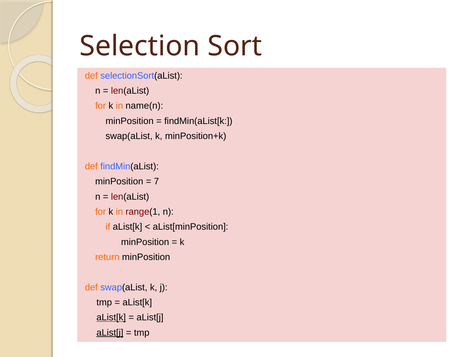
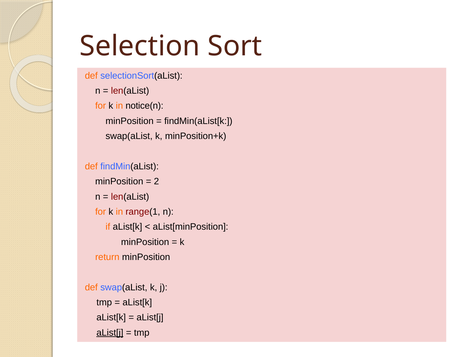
name(n: name(n -> notice(n
7: 7 -> 2
aList[k at (111, 318) underline: present -> none
